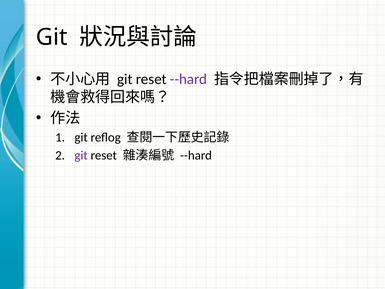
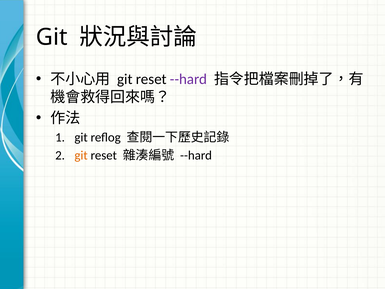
git at (81, 155) colour: purple -> orange
